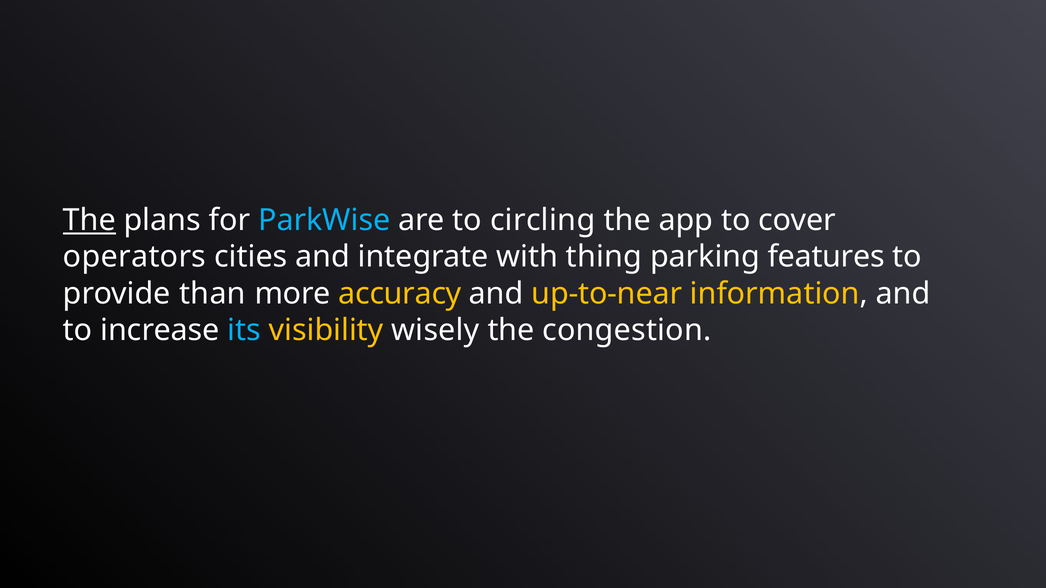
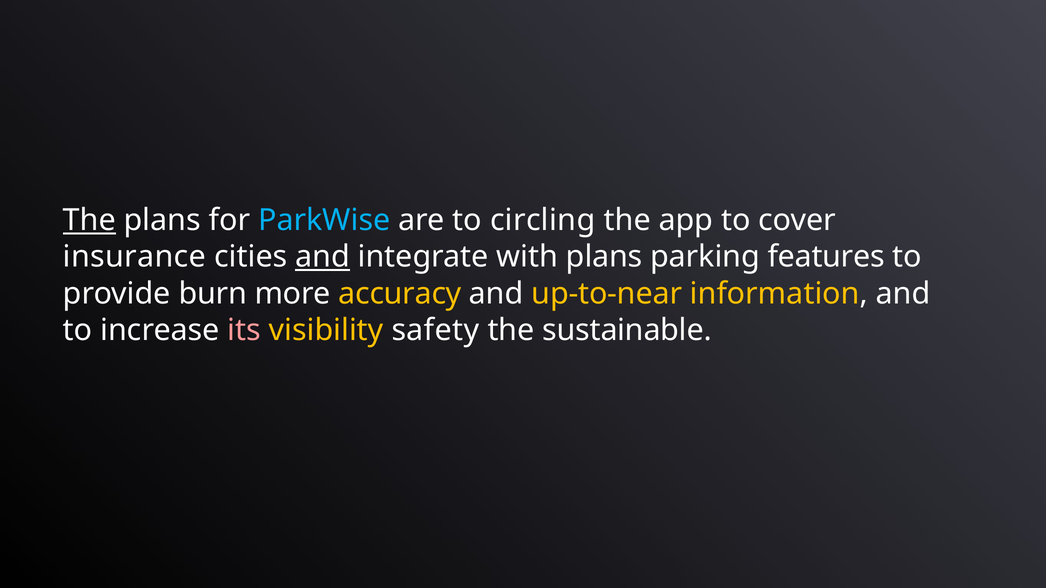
operators: operators -> insurance
and at (323, 257) underline: none -> present
with thing: thing -> plans
than: than -> burn
its colour: light blue -> pink
wisely: wisely -> safety
congestion: congestion -> sustainable
